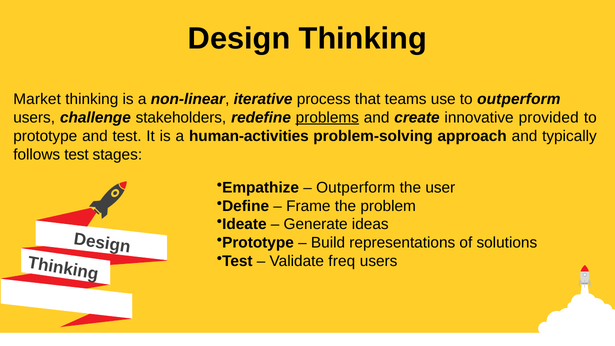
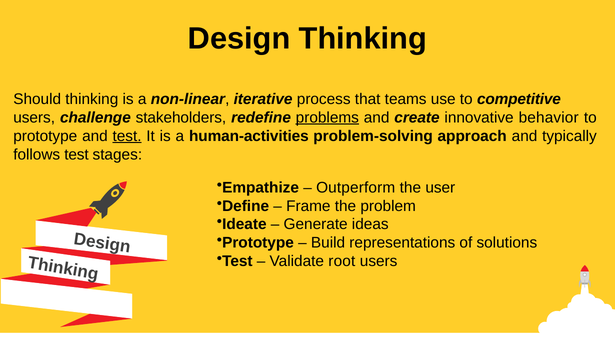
Market: Market -> Should
to outperform: outperform -> competitive
provided: provided -> behavior
test at (127, 136) underline: none -> present
freq: freq -> root
